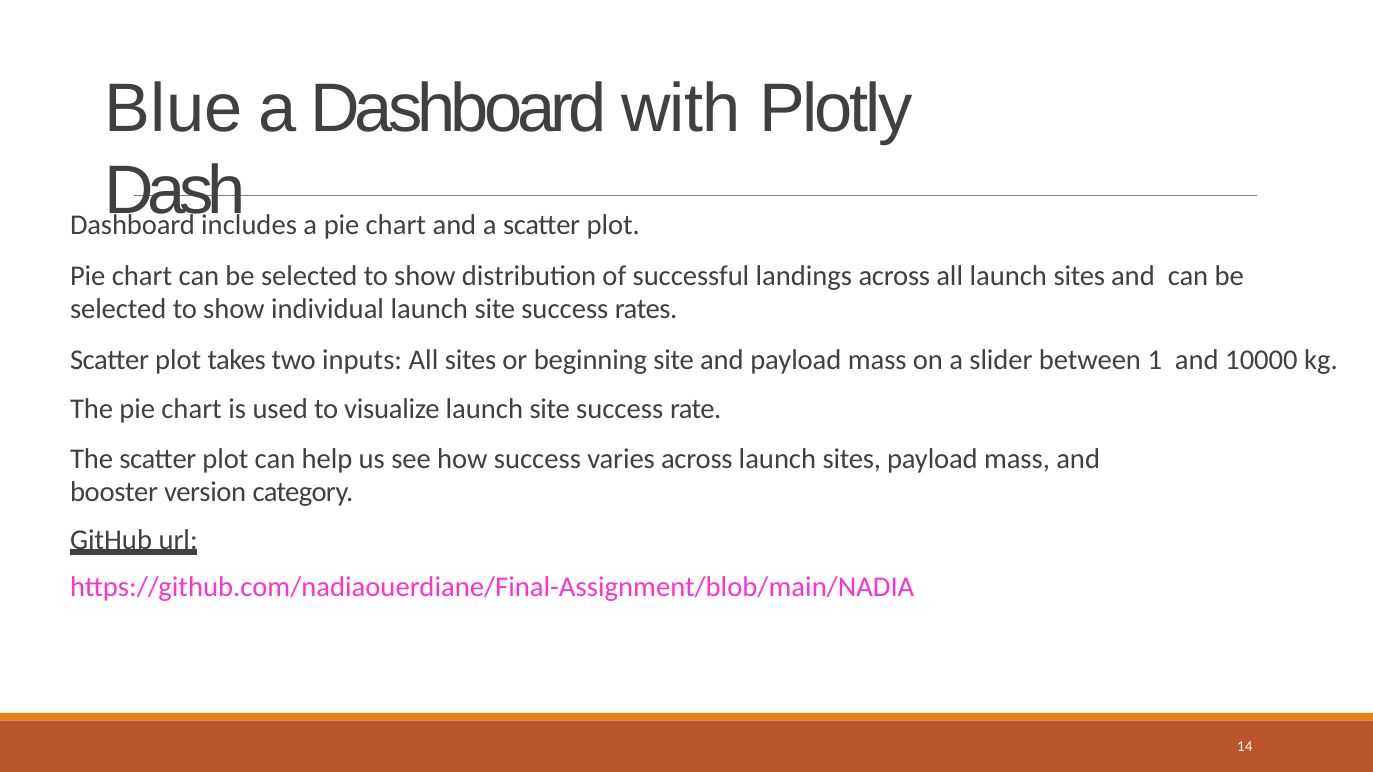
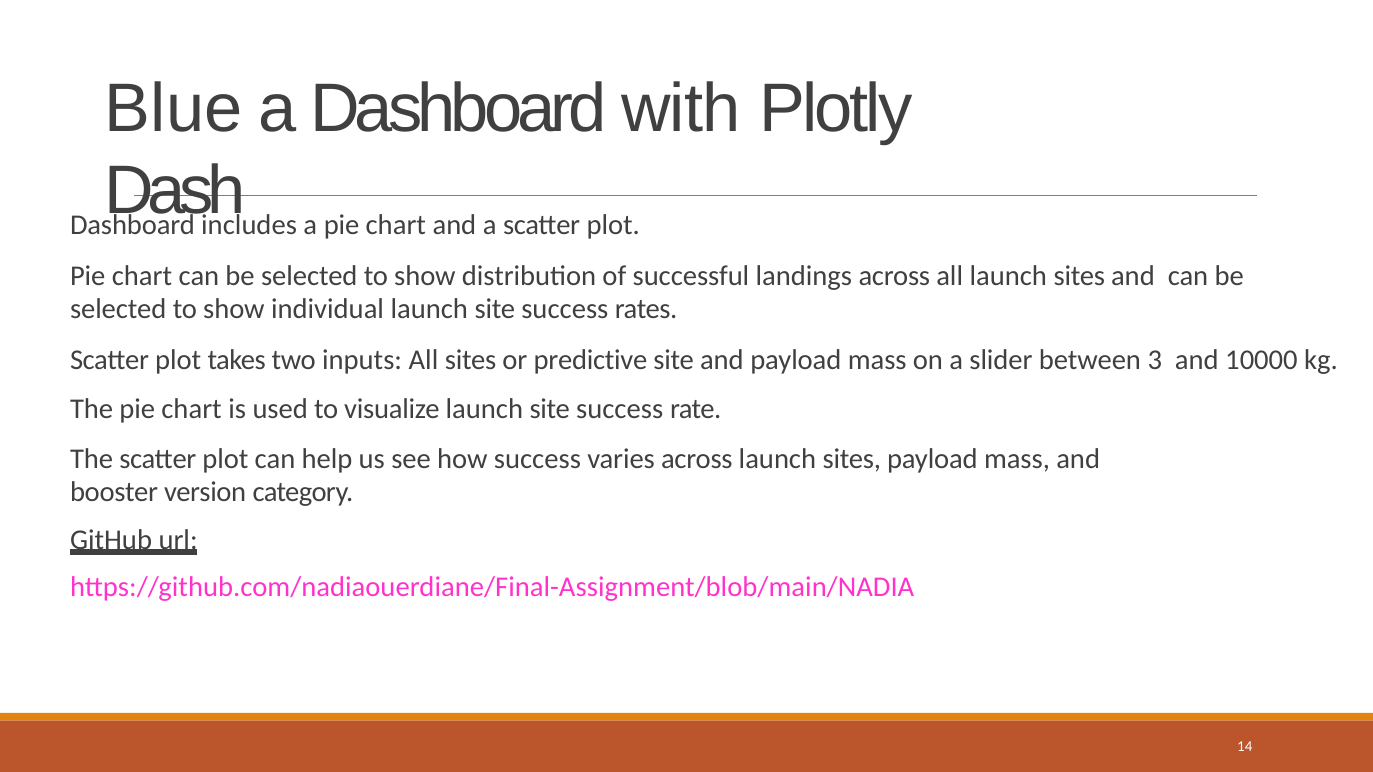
beginning: beginning -> predictive
1: 1 -> 3
